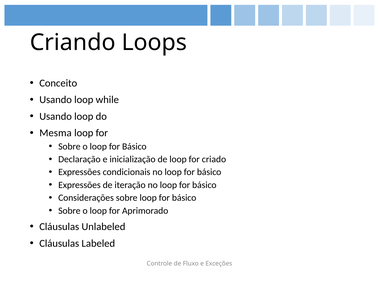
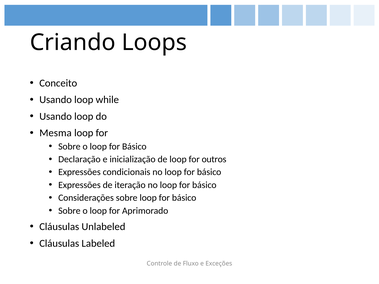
criado: criado -> outros
